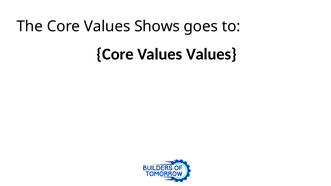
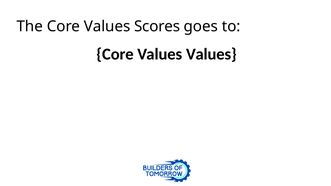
Shows: Shows -> Scores
